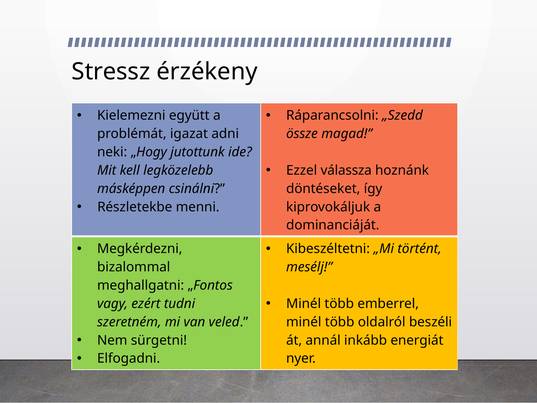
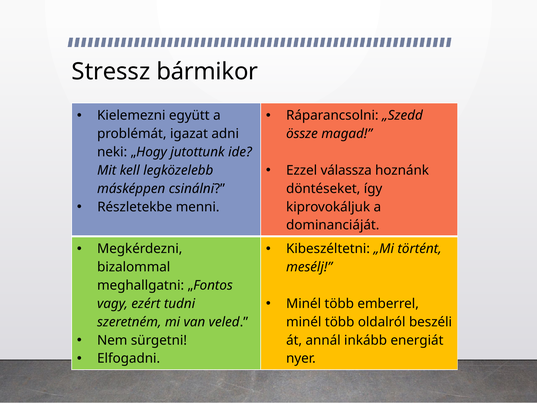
érzékeny: érzékeny -> bármikor
